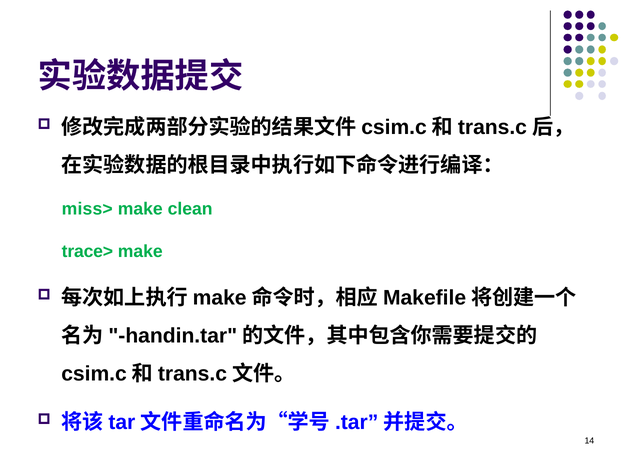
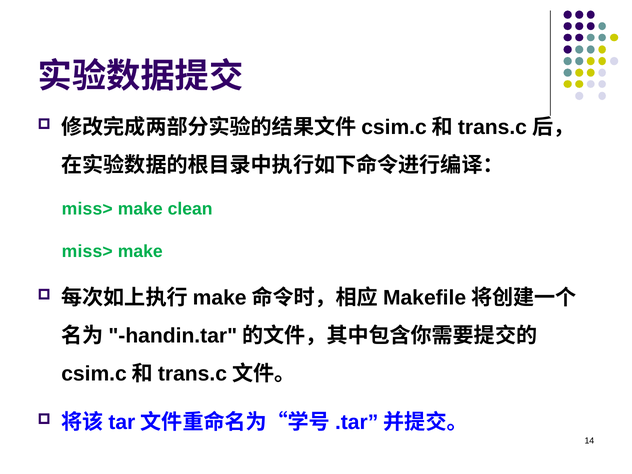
trace> at (87, 251): trace> -> miss>
